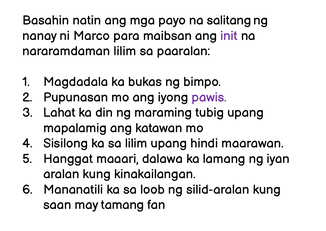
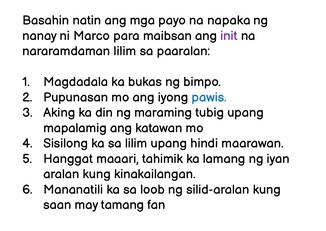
salitang: salitang -> napaka
pawis colour: purple -> blue
Lahat: Lahat -> Aking
dalawa: dalawa -> tahimik
